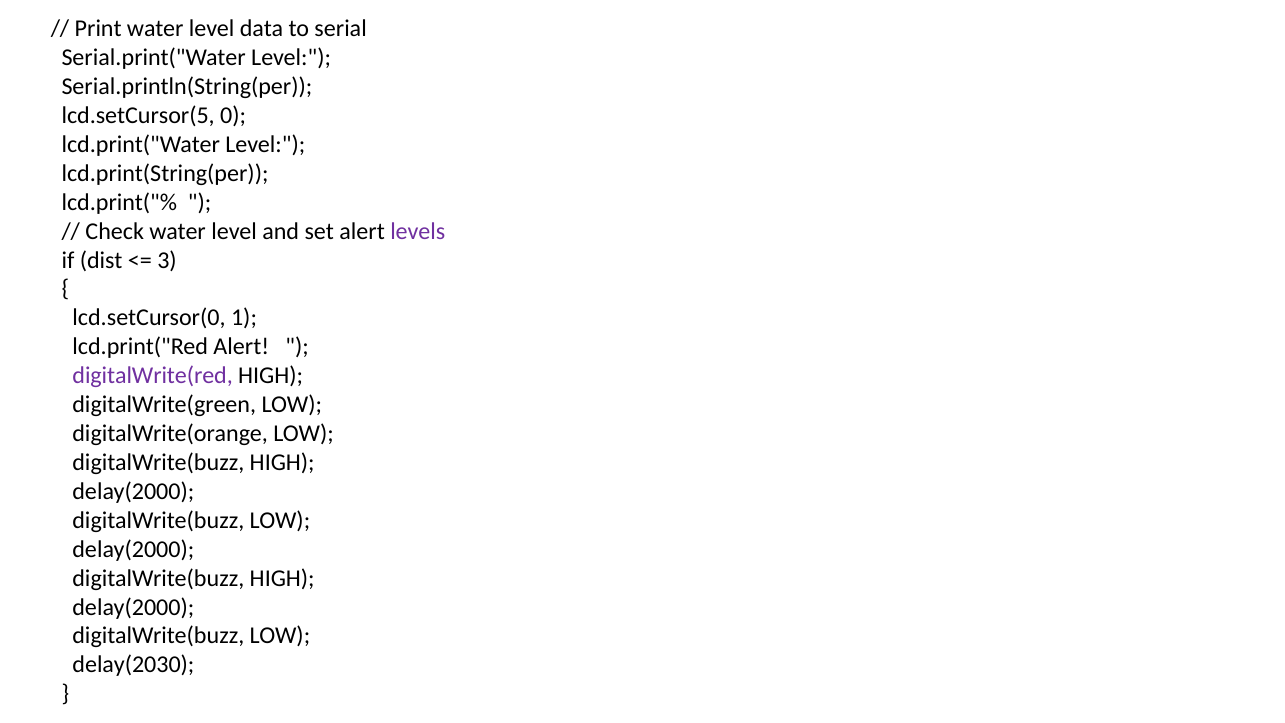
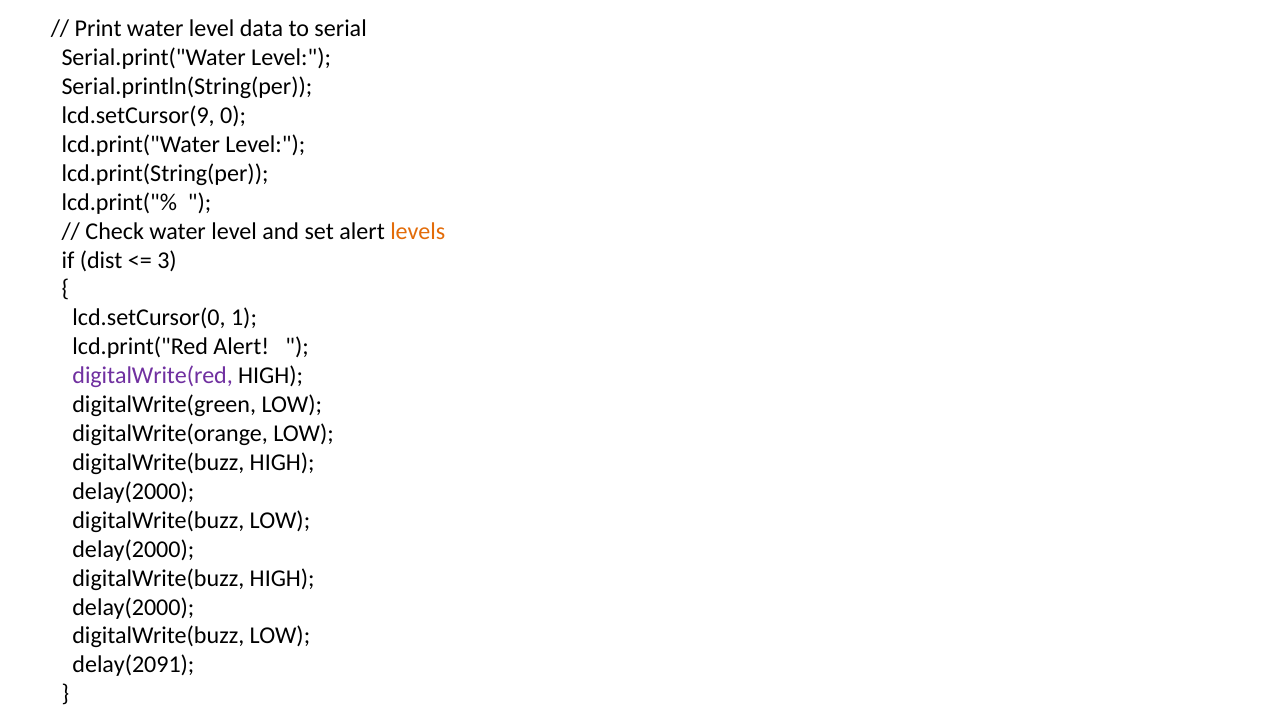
lcd.setCursor(5: lcd.setCursor(5 -> lcd.setCursor(9
levels colour: purple -> orange
delay(2030: delay(2030 -> delay(2091
